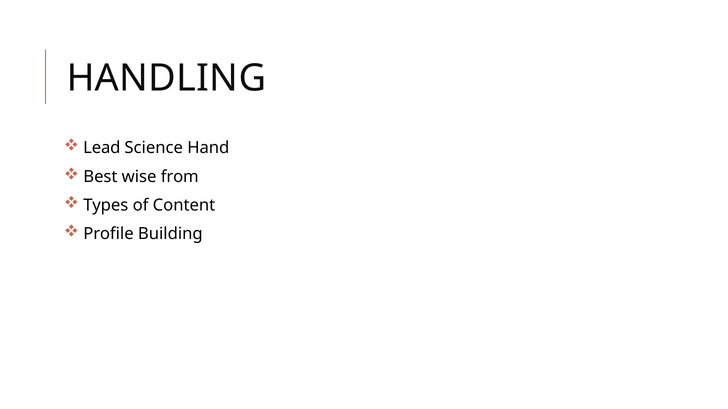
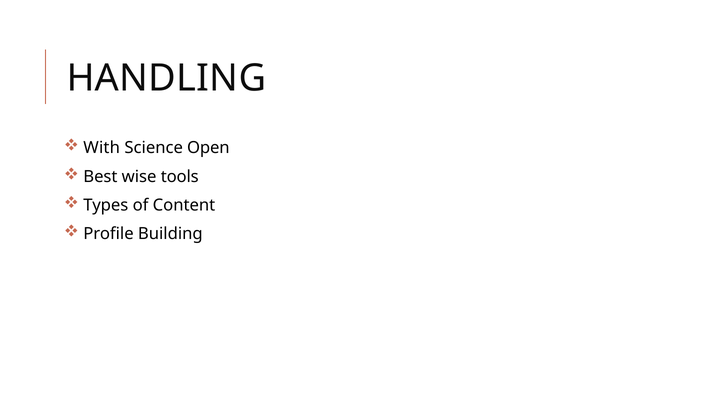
Lead: Lead -> With
Hand: Hand -> Open
from: from -> tools
